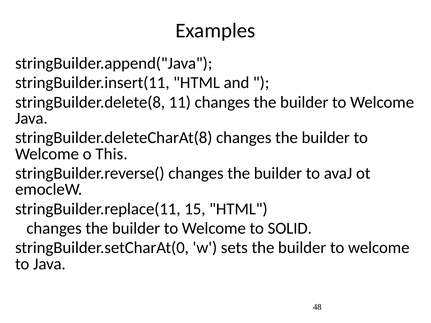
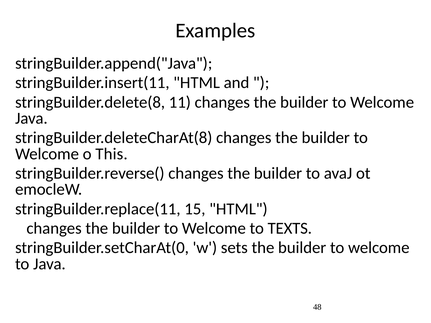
SOLID: SOLID -> TEXTS
